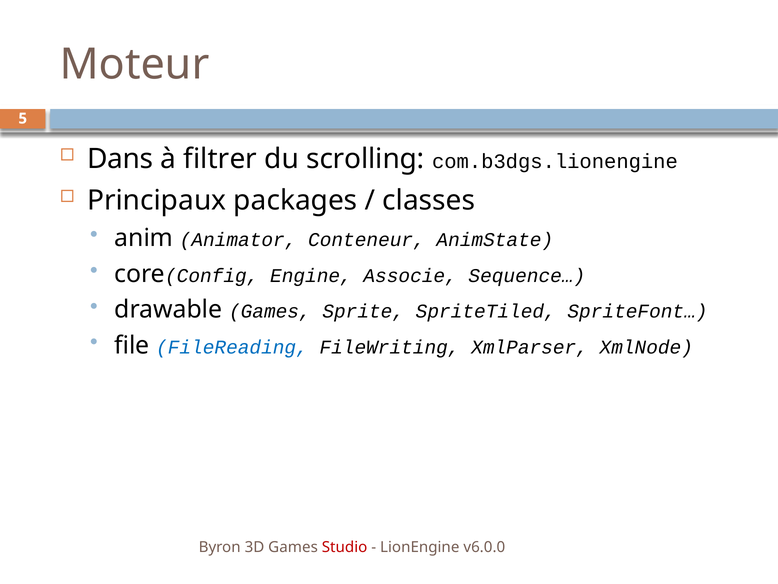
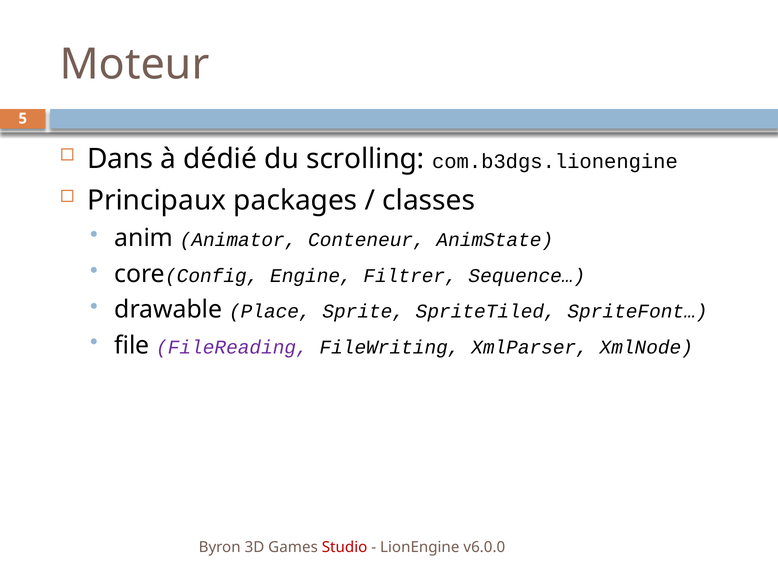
filtrer: filtrer -> dédié
Associe: Associe -> Filtrer
drawable Games: Games -> Place
FileReading colour: blue -> purple
